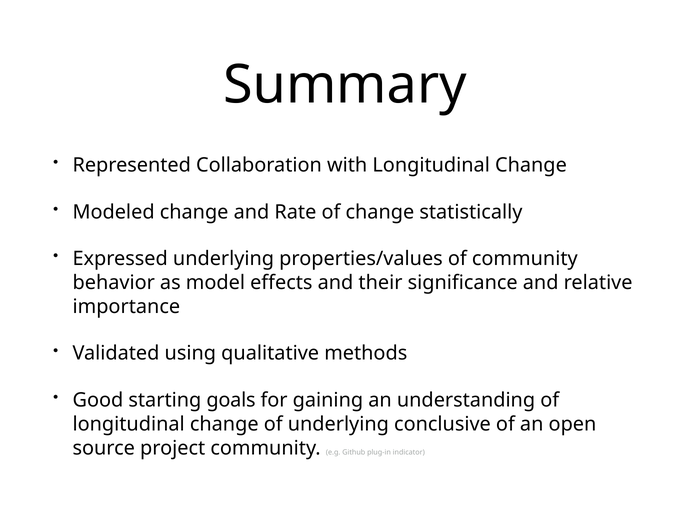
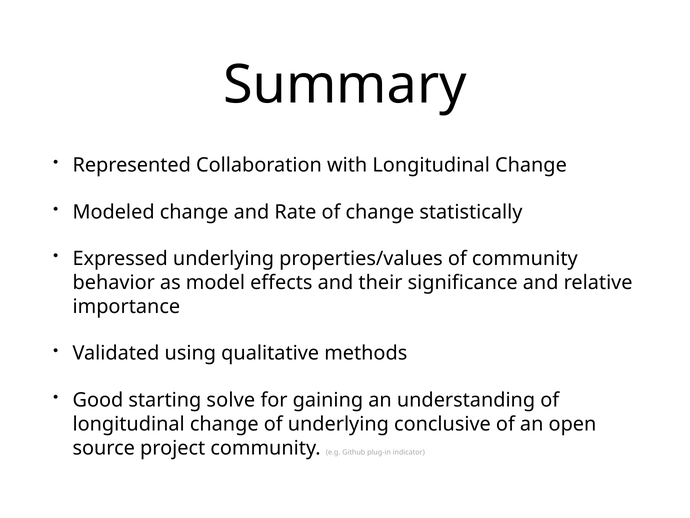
goals: goals -> solve
